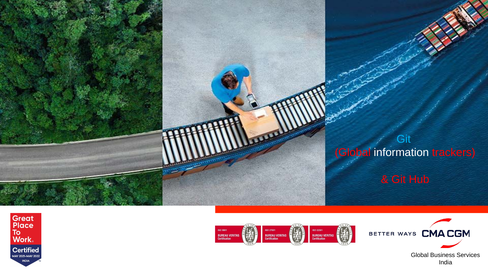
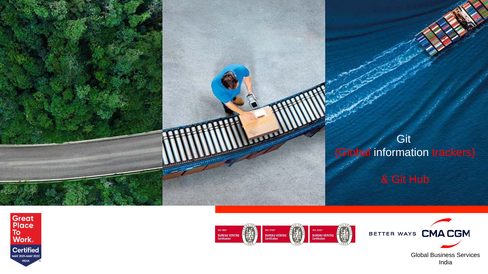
Git at (404, 139) colour: light blue -> white
